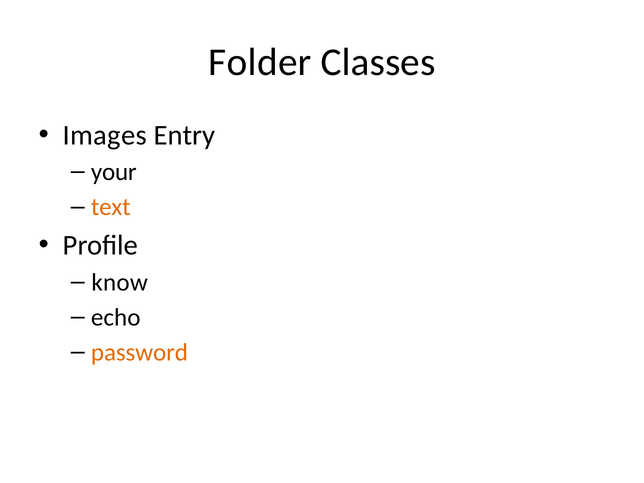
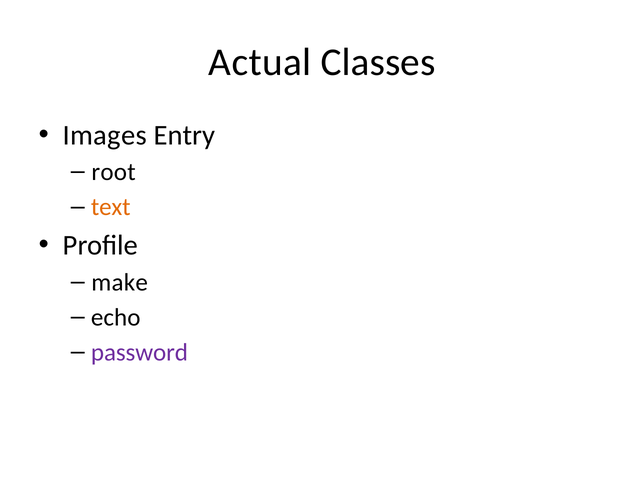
Folder: Folder -> Actual
your: your -> root
know: know -> make
password colour: orange -> purple
